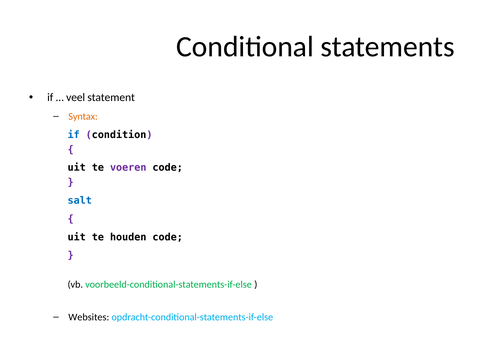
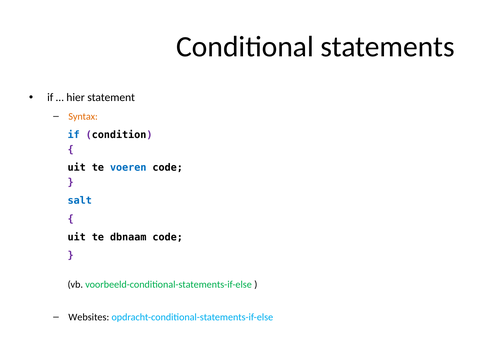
veel: veel -> hier
voeren colour: purple -> blue
houden: houden -> dbnaam
